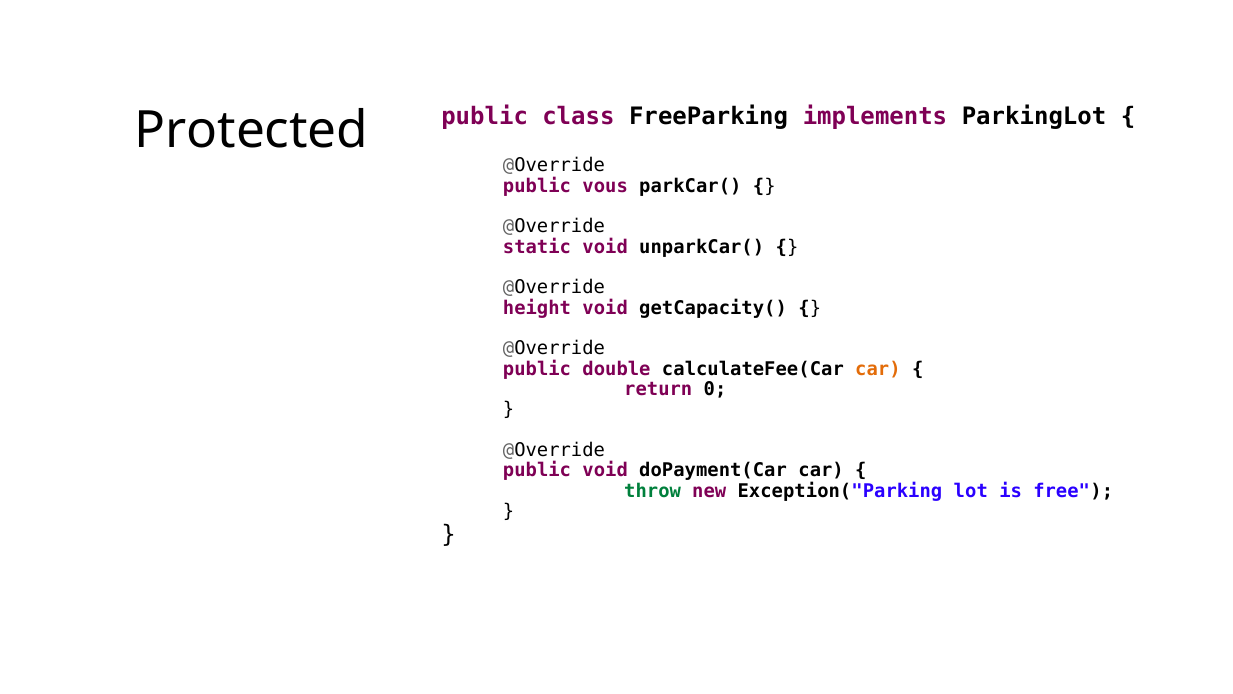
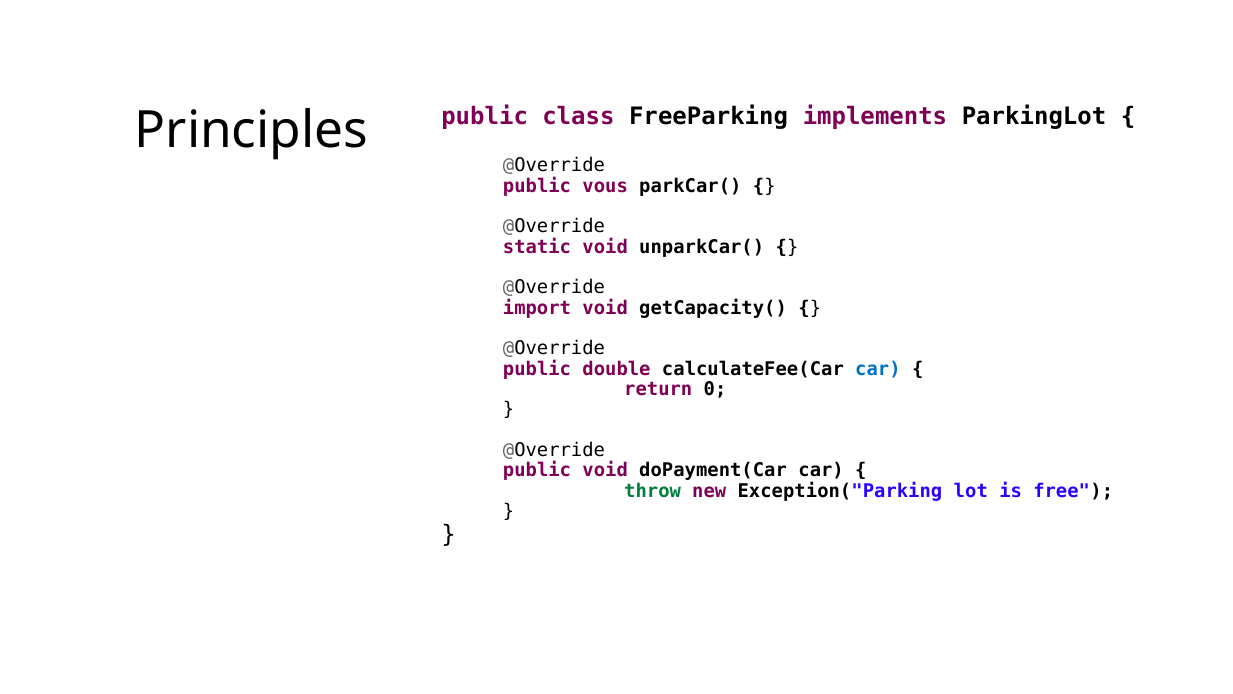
Protected: Protected -> Principles
height: height -> import
car at (878, 369) colour: orange -> blue
